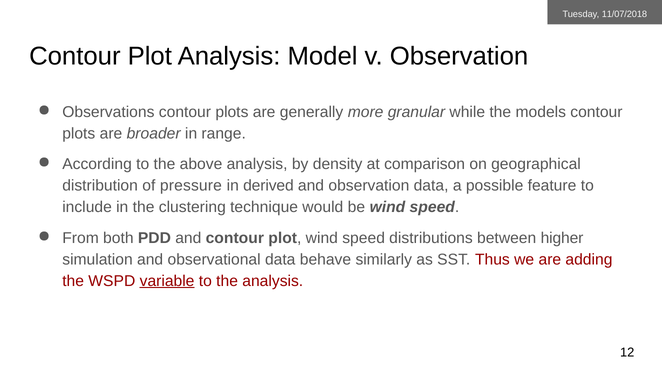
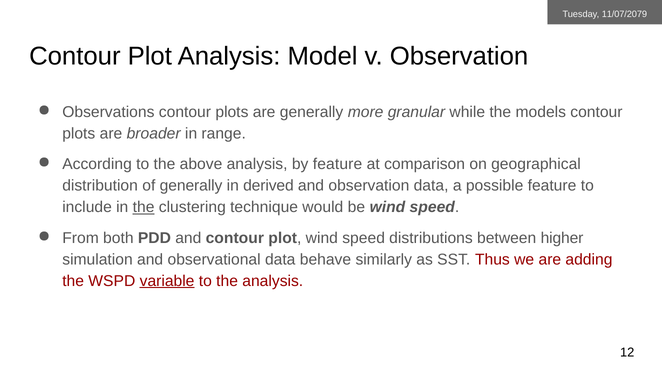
11/07/2018: 11/07/2018 -> 11/07/2079
by density: density -> feature
of pressure: pressure -> generally
the at (144, 207) underline: none -> present
